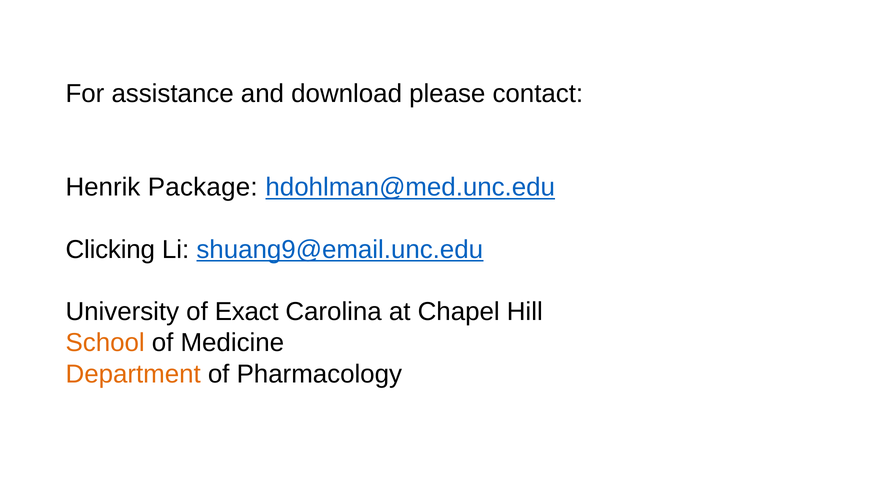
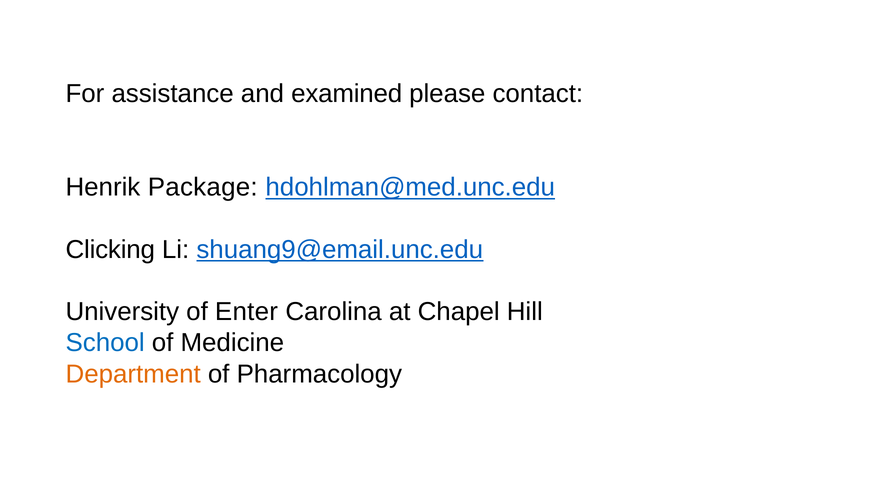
download: download -> examined
Exact: Exact -> Enter
School colour: orange -> blue
